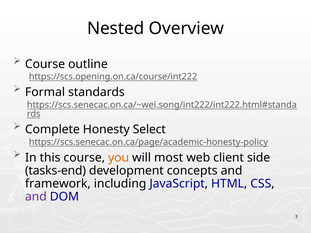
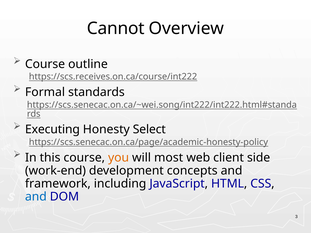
Nested: Nested -> Cannot
https://scs.opening.on.ca/course/int222: https://scs.opening.on.ca/course/int222 -> https://scs.receives.on.ca/course/int222
Complete: Complete -> Executing
tasks-end: tasks-end -> work-end
and at (36, 197) colour: purple -> blue
